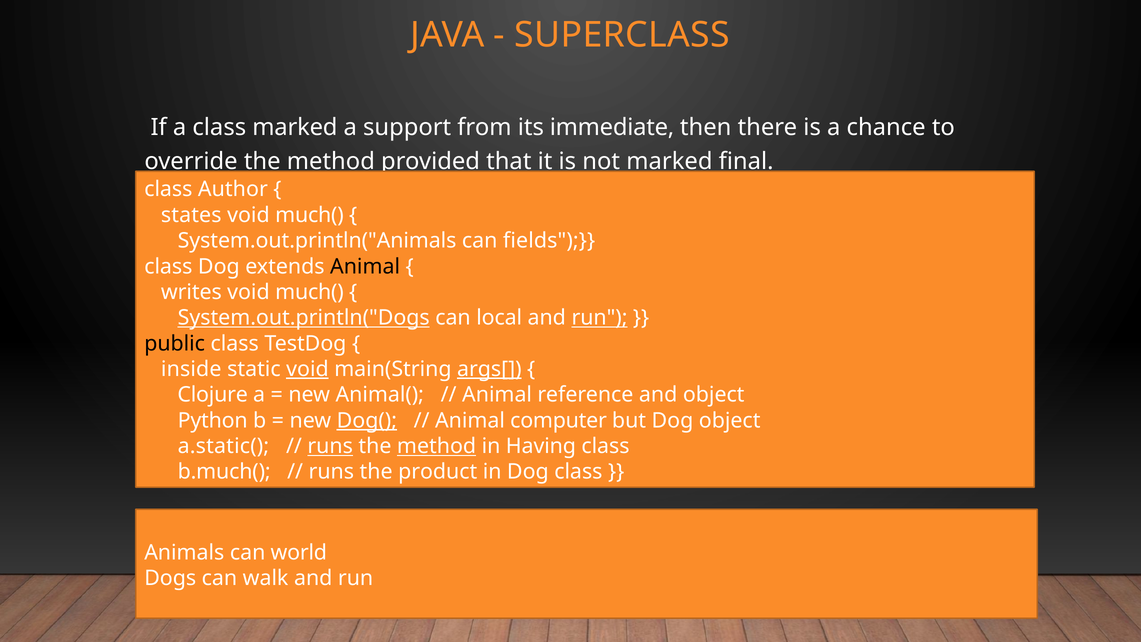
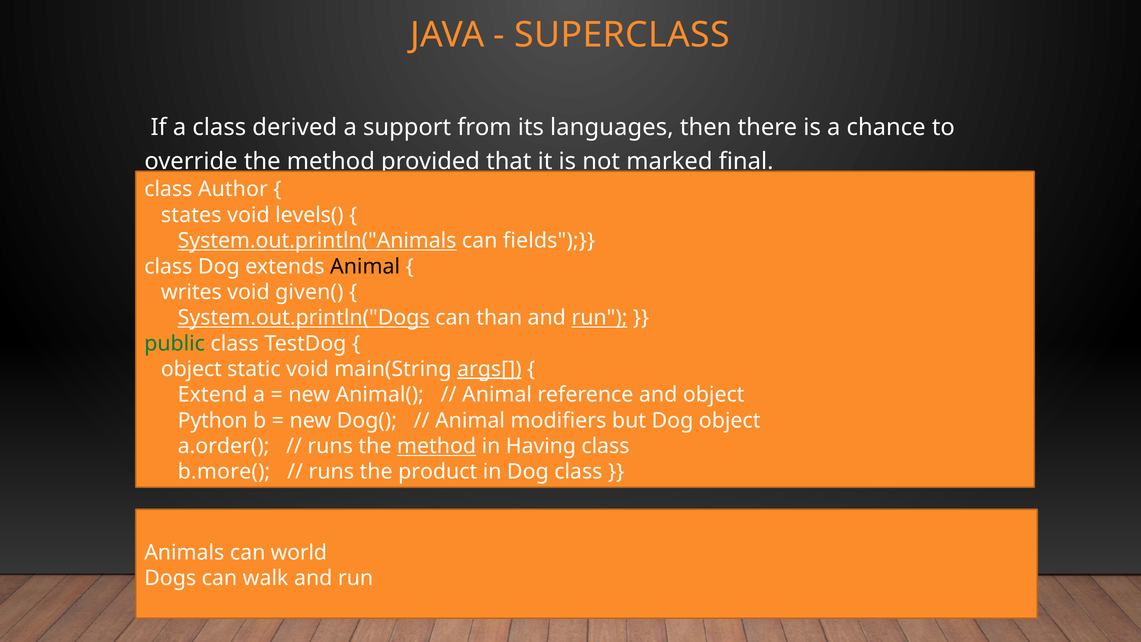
class marked: marked -> derived
immediate: immediate -> languages
much( at (309, 215): much( -> levels(
System.out.println("Animals underline: none -> present
much( at (309, 292): much( -> given(
local: local -> than
public colour: black -> green
inside at (191, 369): inside -> object
void at (307, 369) underline: present -> none
Clojure: Clojure -> Extend
Dog( underline: present -> none
computer: computer -> modifiers
a.static(: a.static( -> a.order(
runs at (330, 446) underline: present -> none
b.much(: b.much( -> b.more(
